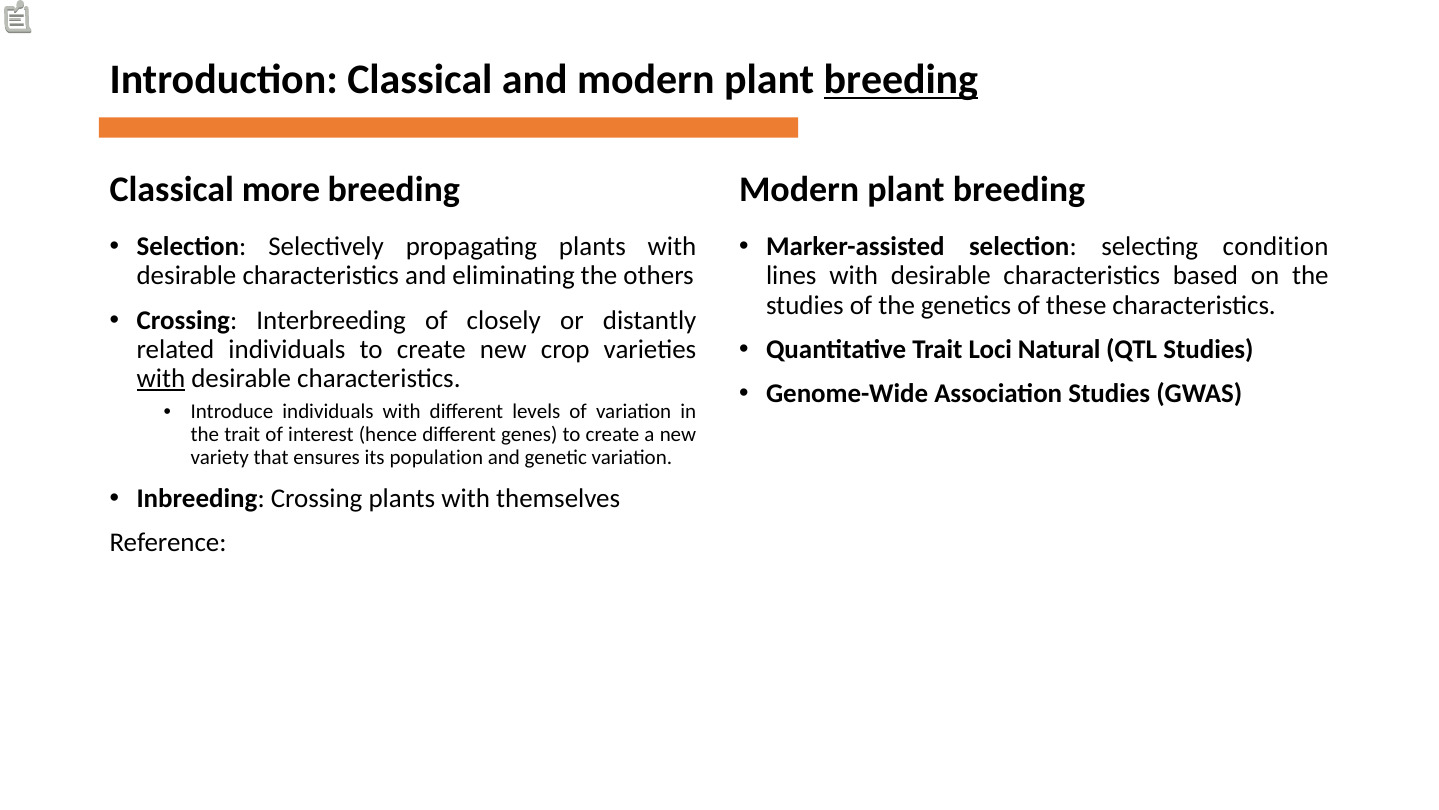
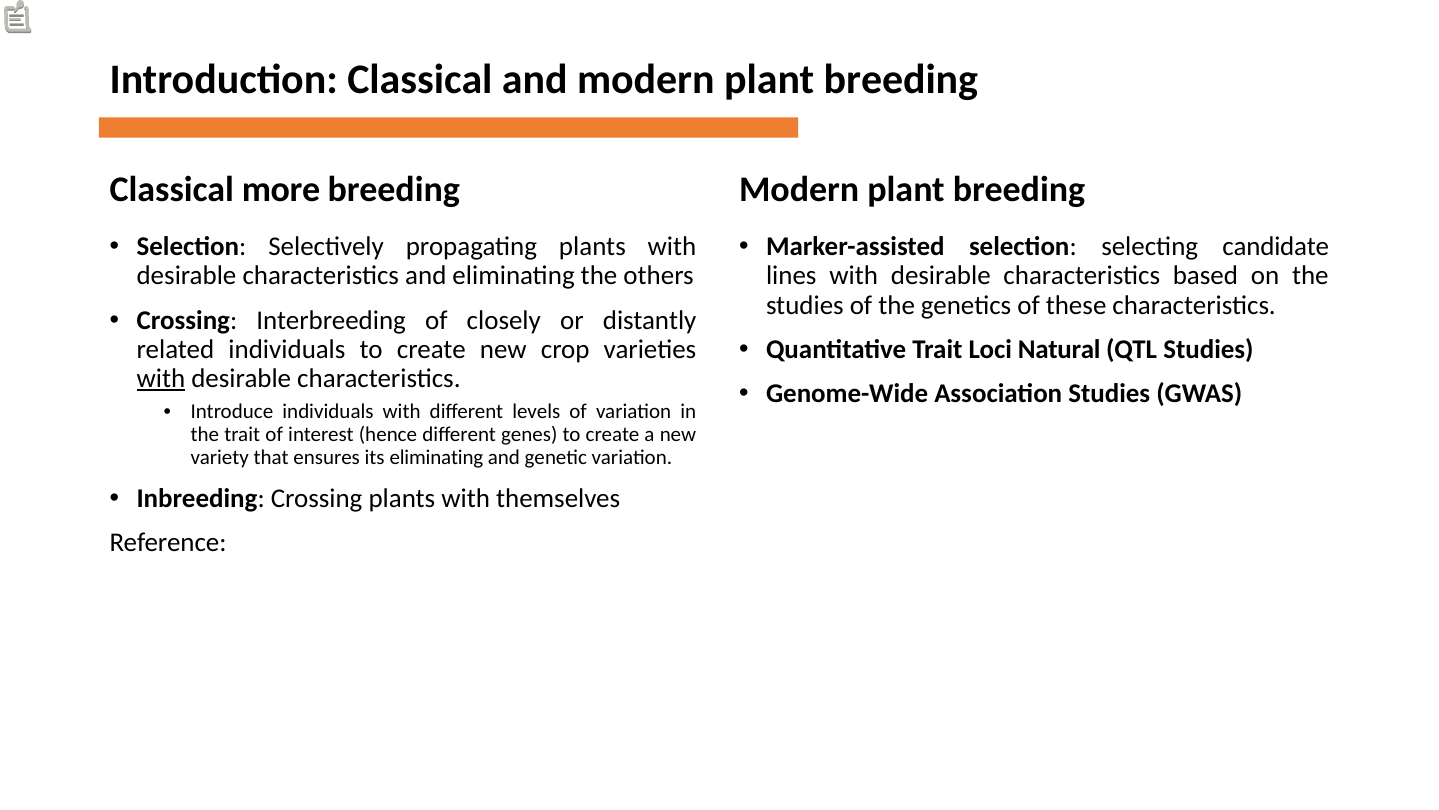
breeding at (901, 80) underline: present -> none
condition: condition -> candidate
its population: population -> eliminating
